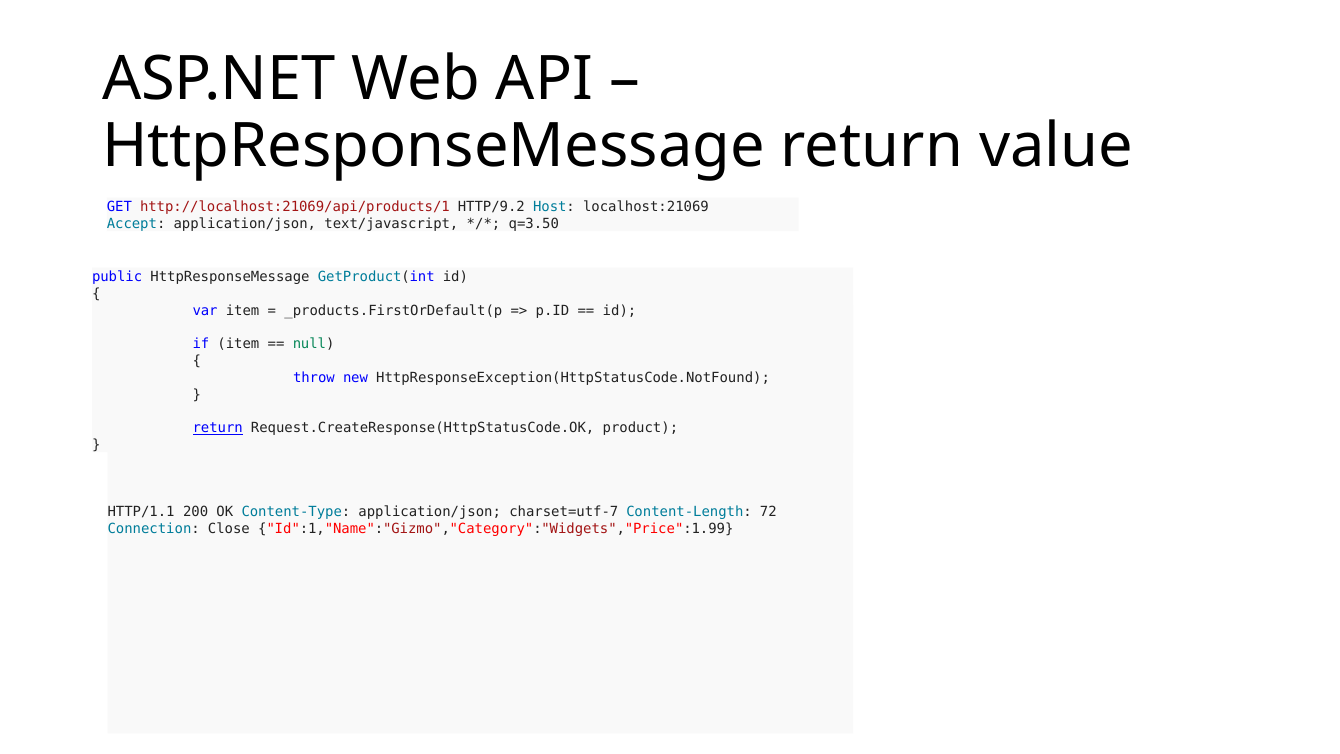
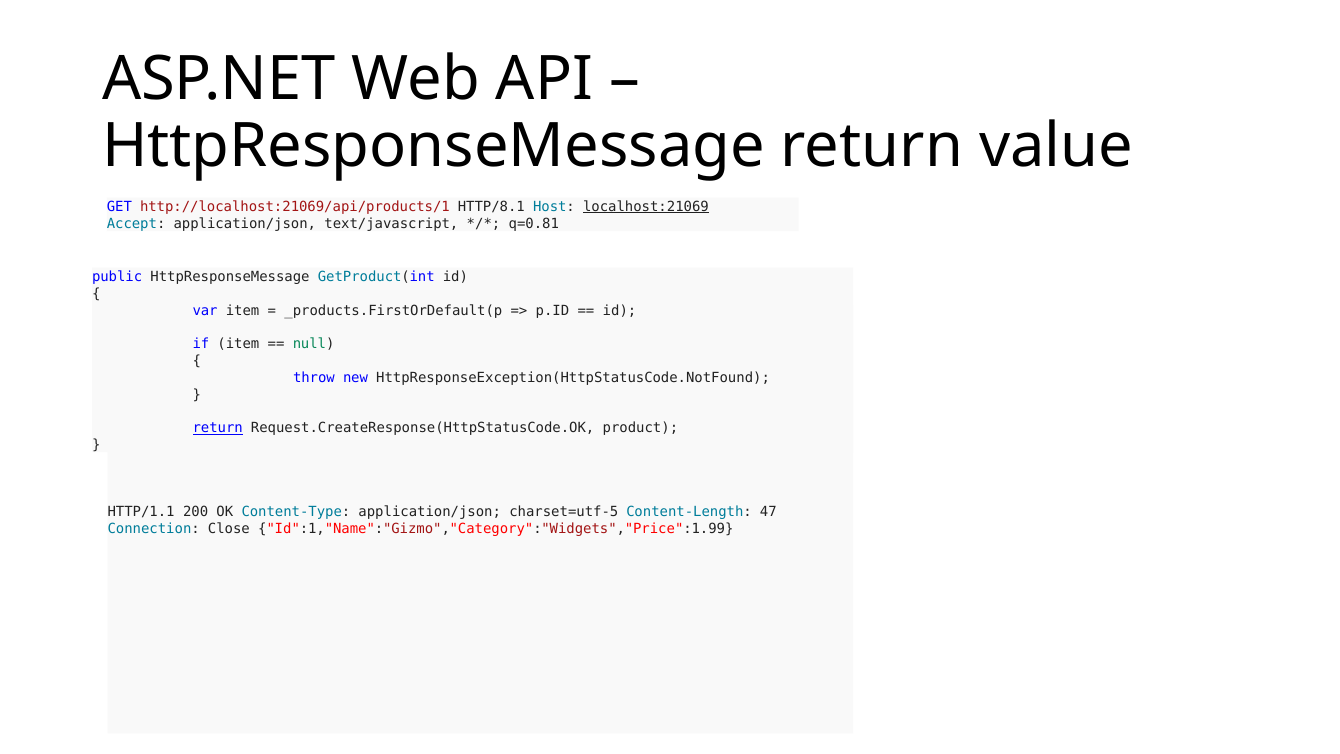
HTTP/9.2: HTTP/9.2 -> HTTP/8.1
localhost:21069 underline: none -> present
q=3.50: q=3.50 -> q=0.81
charset=utf-7: charset=utf-7 -> charset=utf-5
72: 72 -> 47
